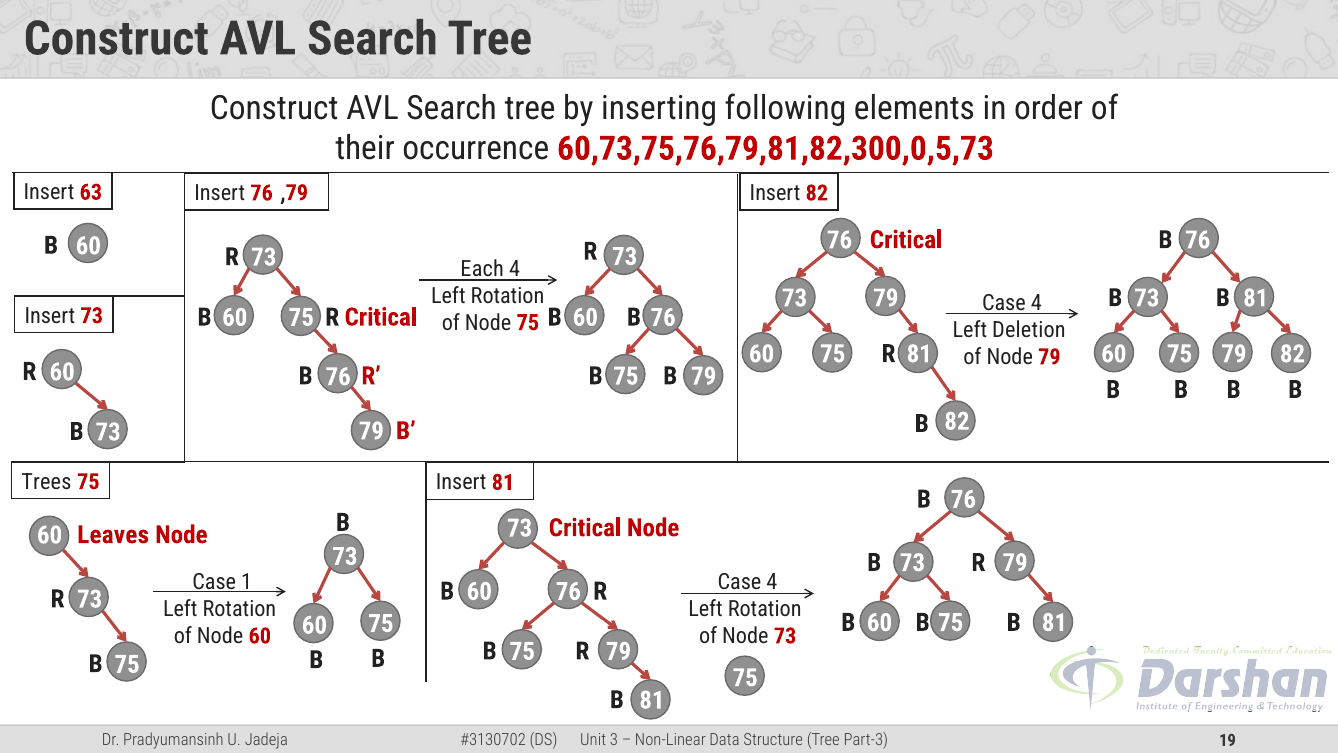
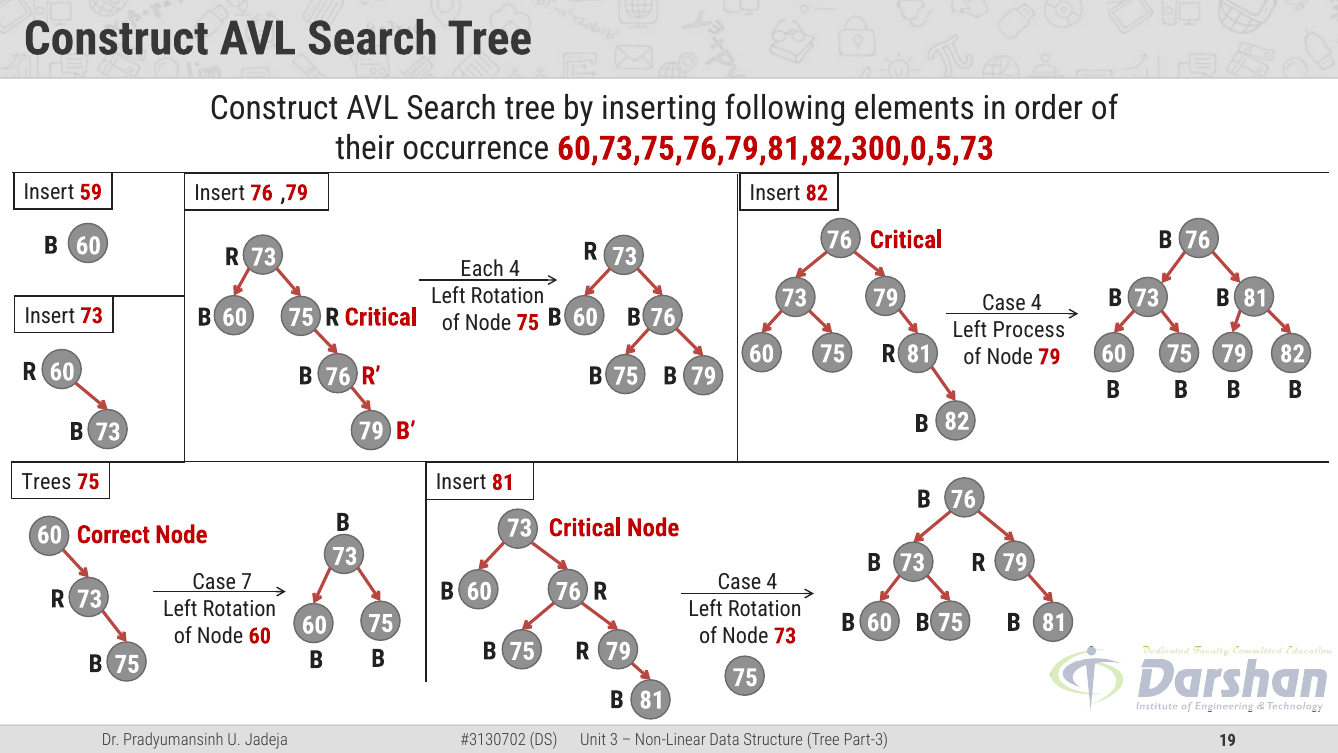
63: 63 -> 59
Deletion: Deletion -> Process
Leaves: Leaves -> Correct
1: 1 -> 7
